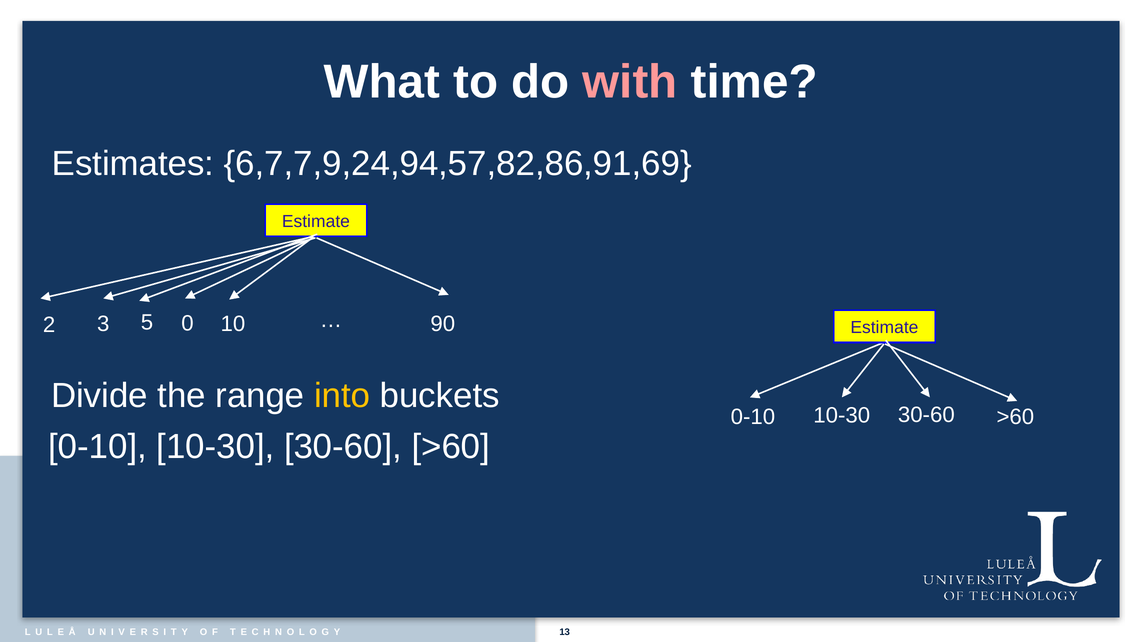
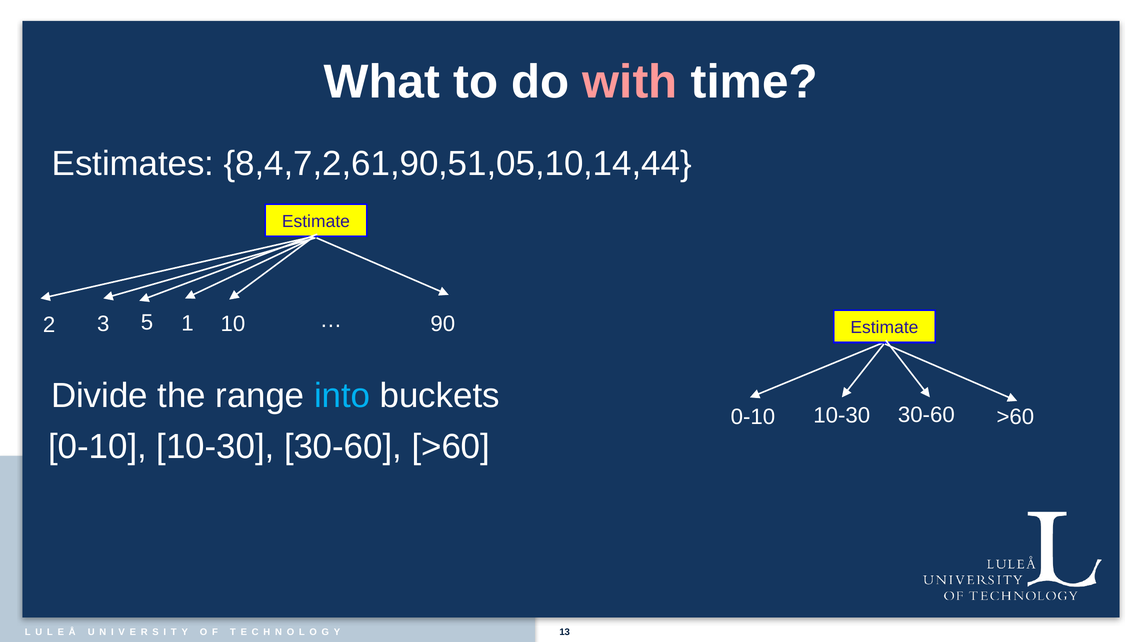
6,7,7,9,24,94,57,82,86,91,69: 6,7,7,9,24,94,57,82,86,91,69 -> 8,4,7,2,61,90,51,05,10,14,44
0: 0 -> 1
into colour: yellow -> light blue
